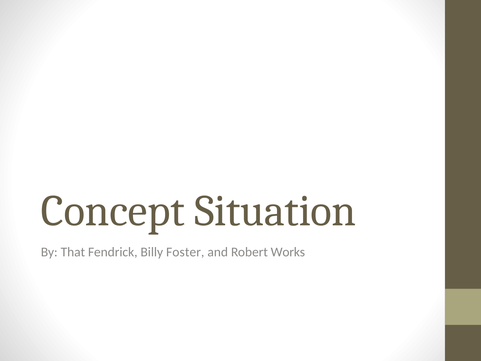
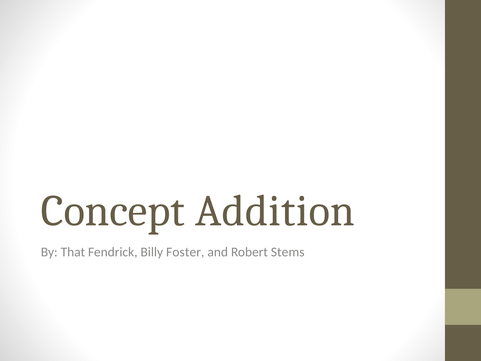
Situation: Situation -> Addition
Works: Works -> Stems
